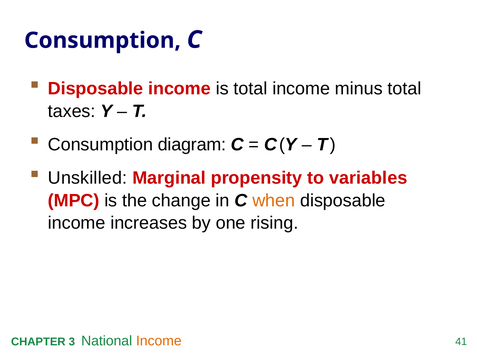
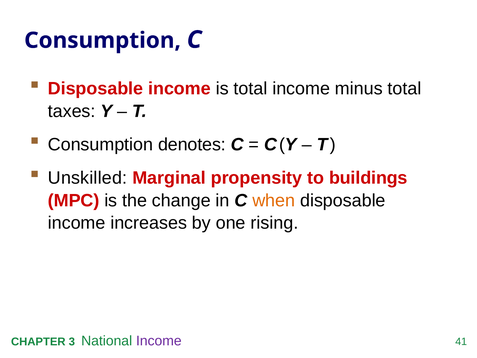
diagram: diagram -> denotes
variables: variables -> buildings
Income at (159, 341) colour: orange -> purple
